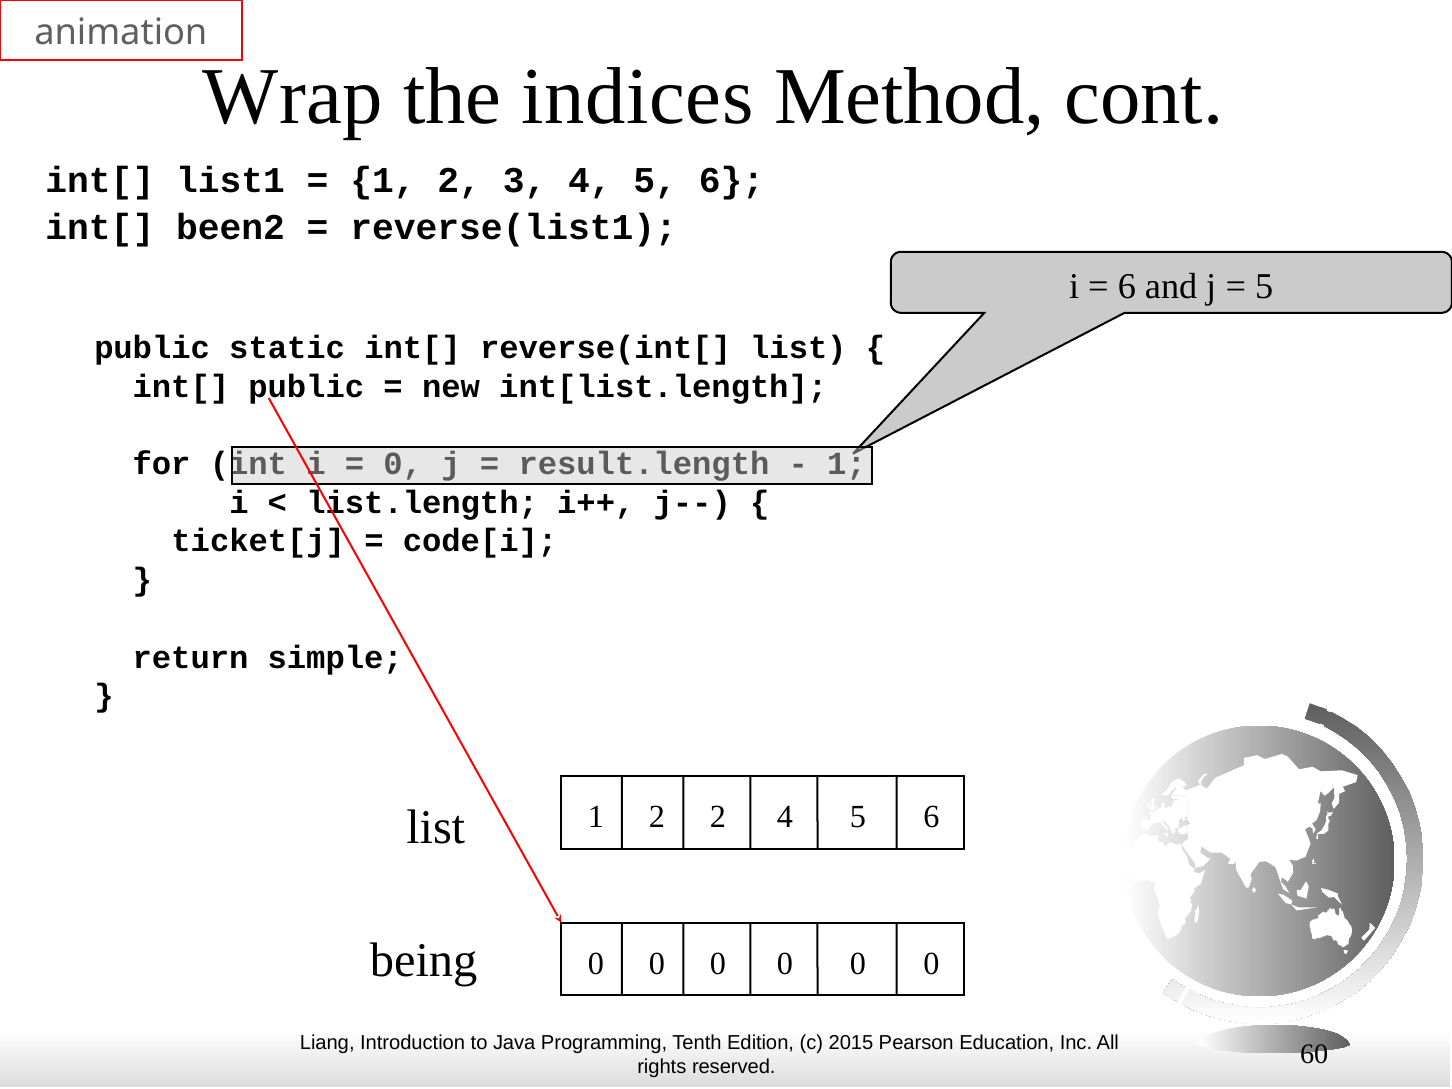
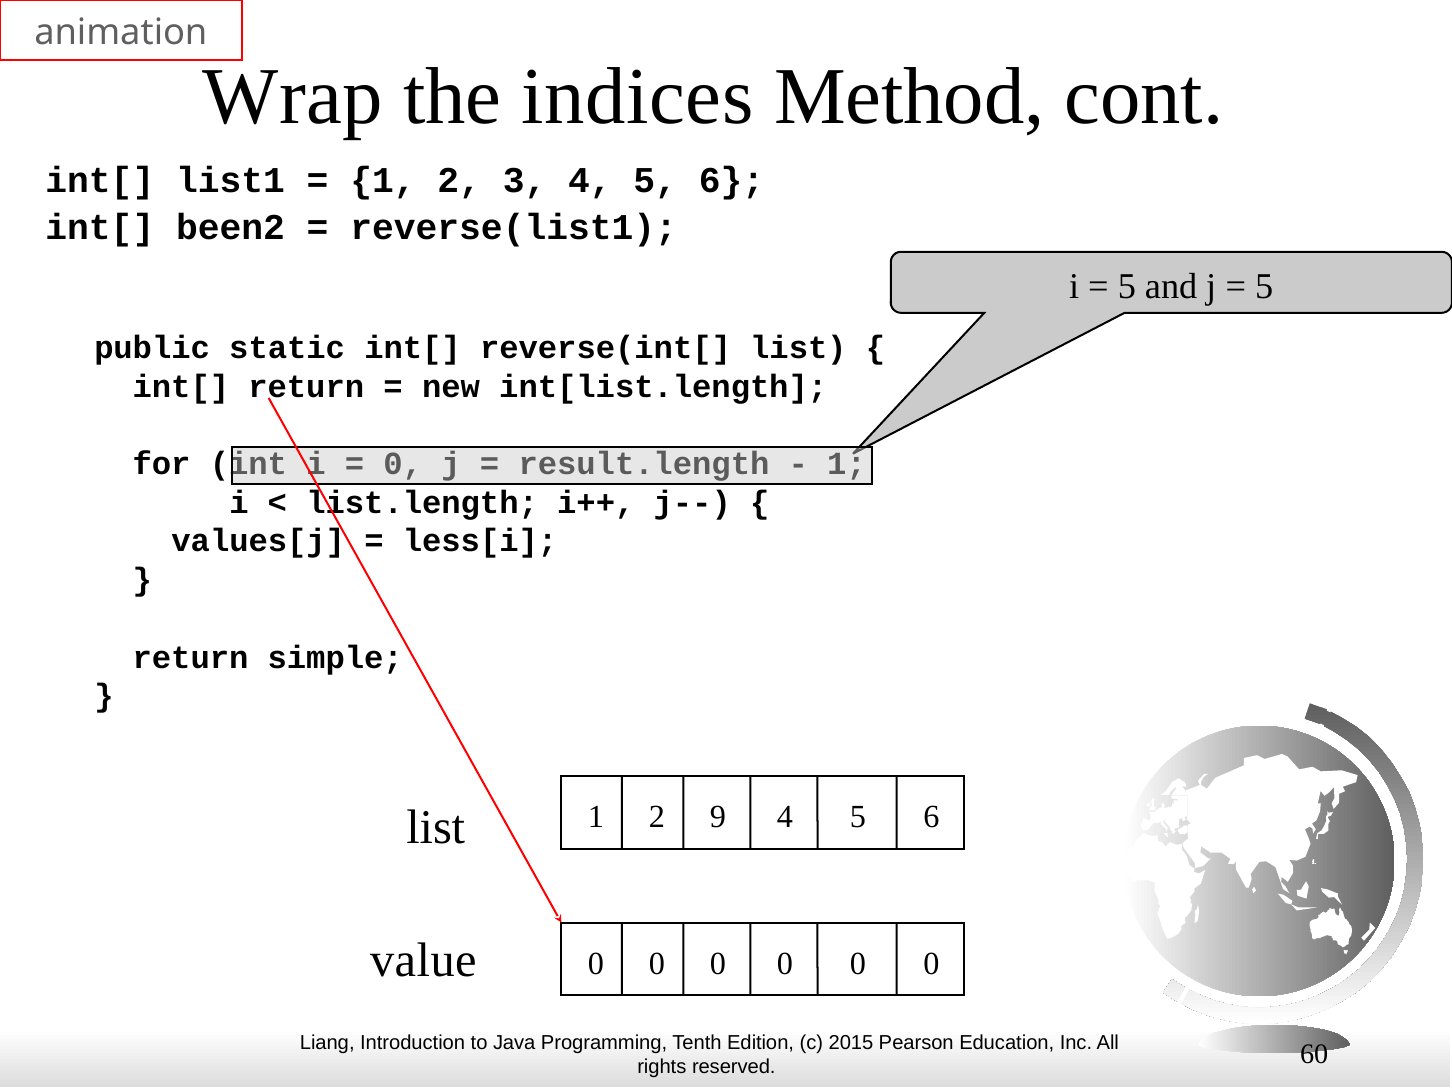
6 at (1127, 286): 6 -> 5
int[ public: public -> return
ticket[j: ticket[j -> values[j
code[i: code[i -> less[i
2 2: 2 -> 9
being: being -> value
